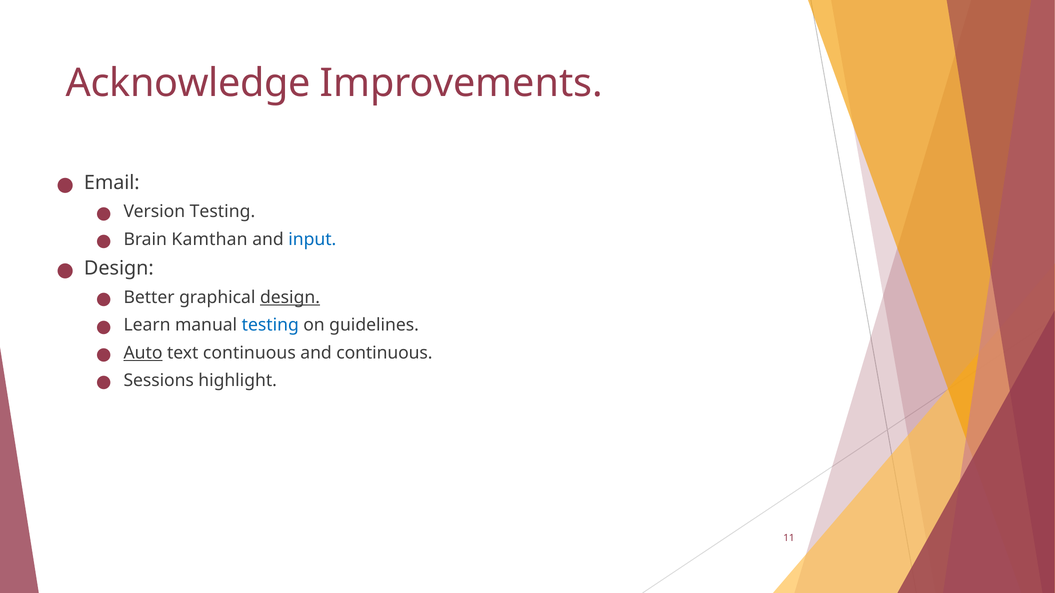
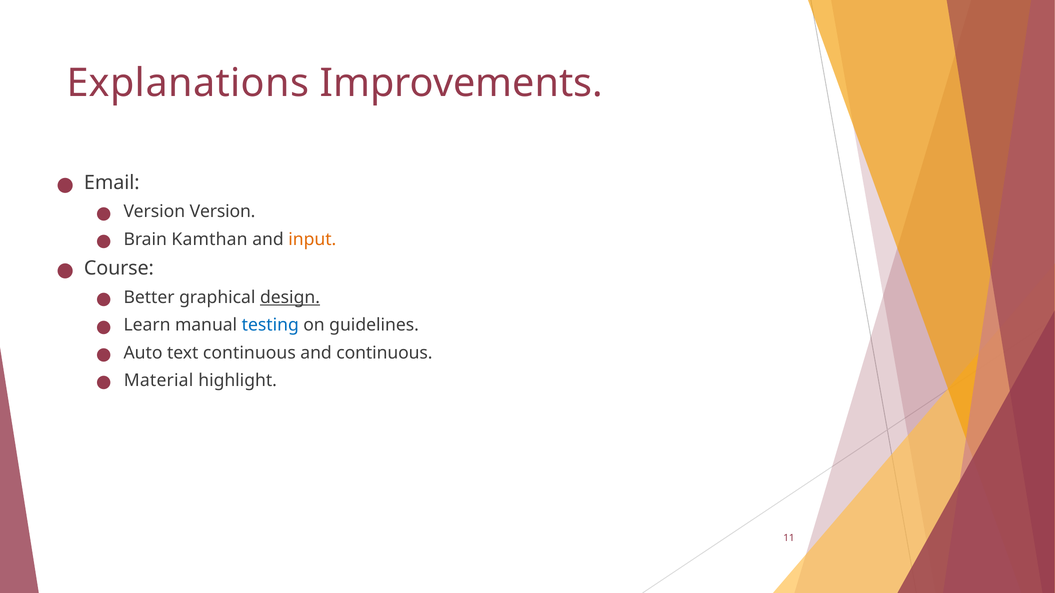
Acknowledge: Acknowledge -> Explanations
Version Testing: Testing -> Version
input colour: blue -> orange
Design at (119, 269): Design -> Course
Auto underline: present -> none
Sessions: Sessions -> Material
